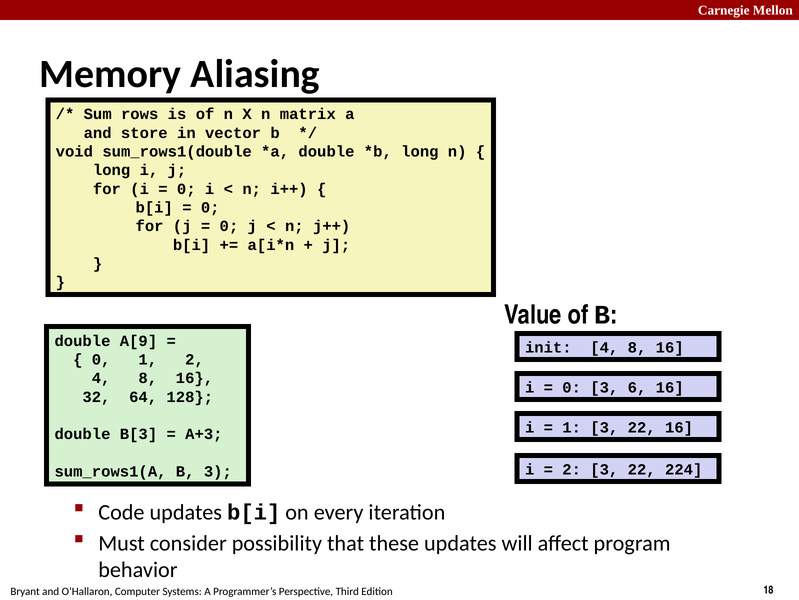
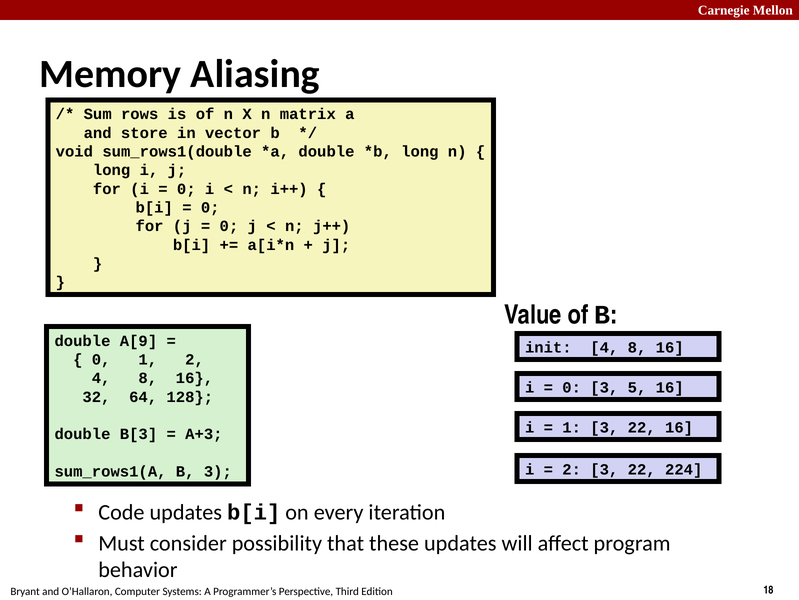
6: 6 -> 5
